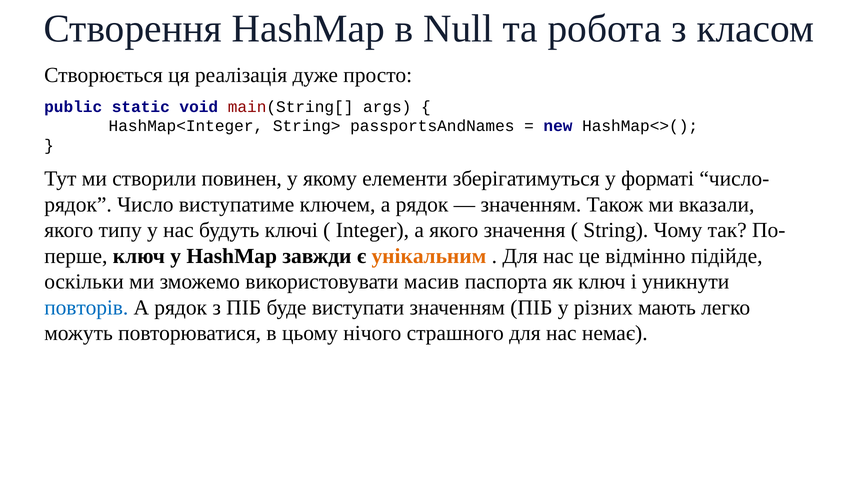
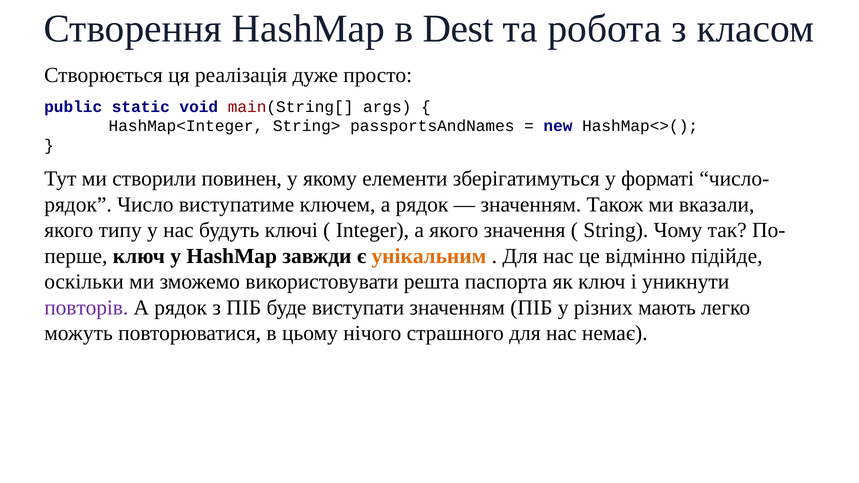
Null: Null -> Dest
масив: масив -> решта
повторів colour: blue -> purple
